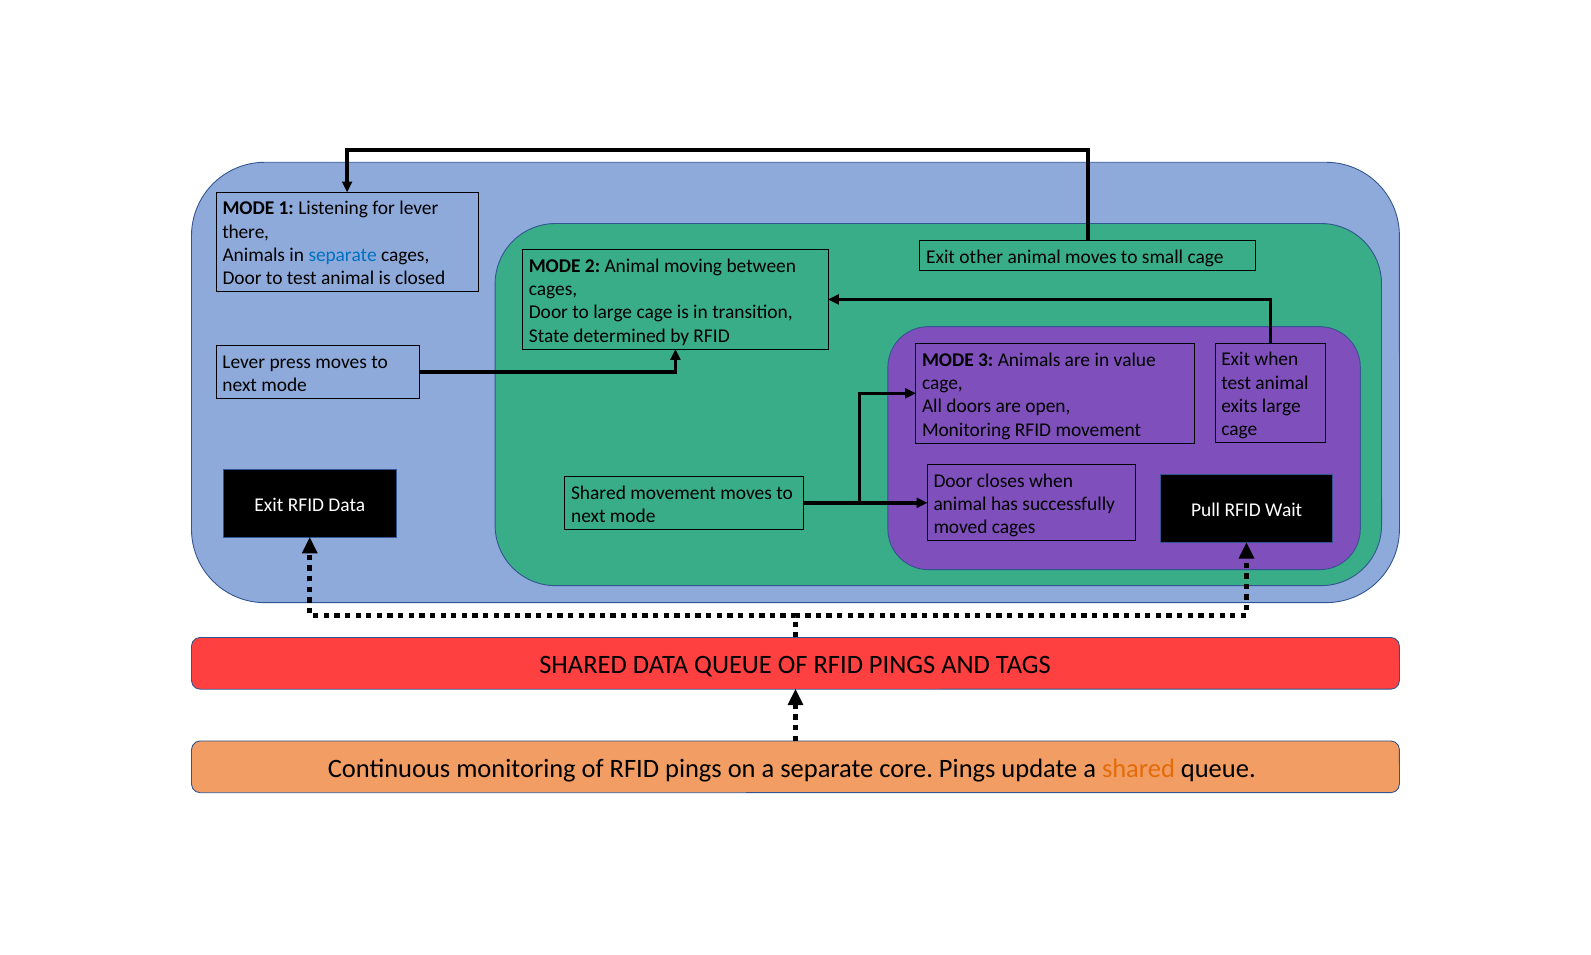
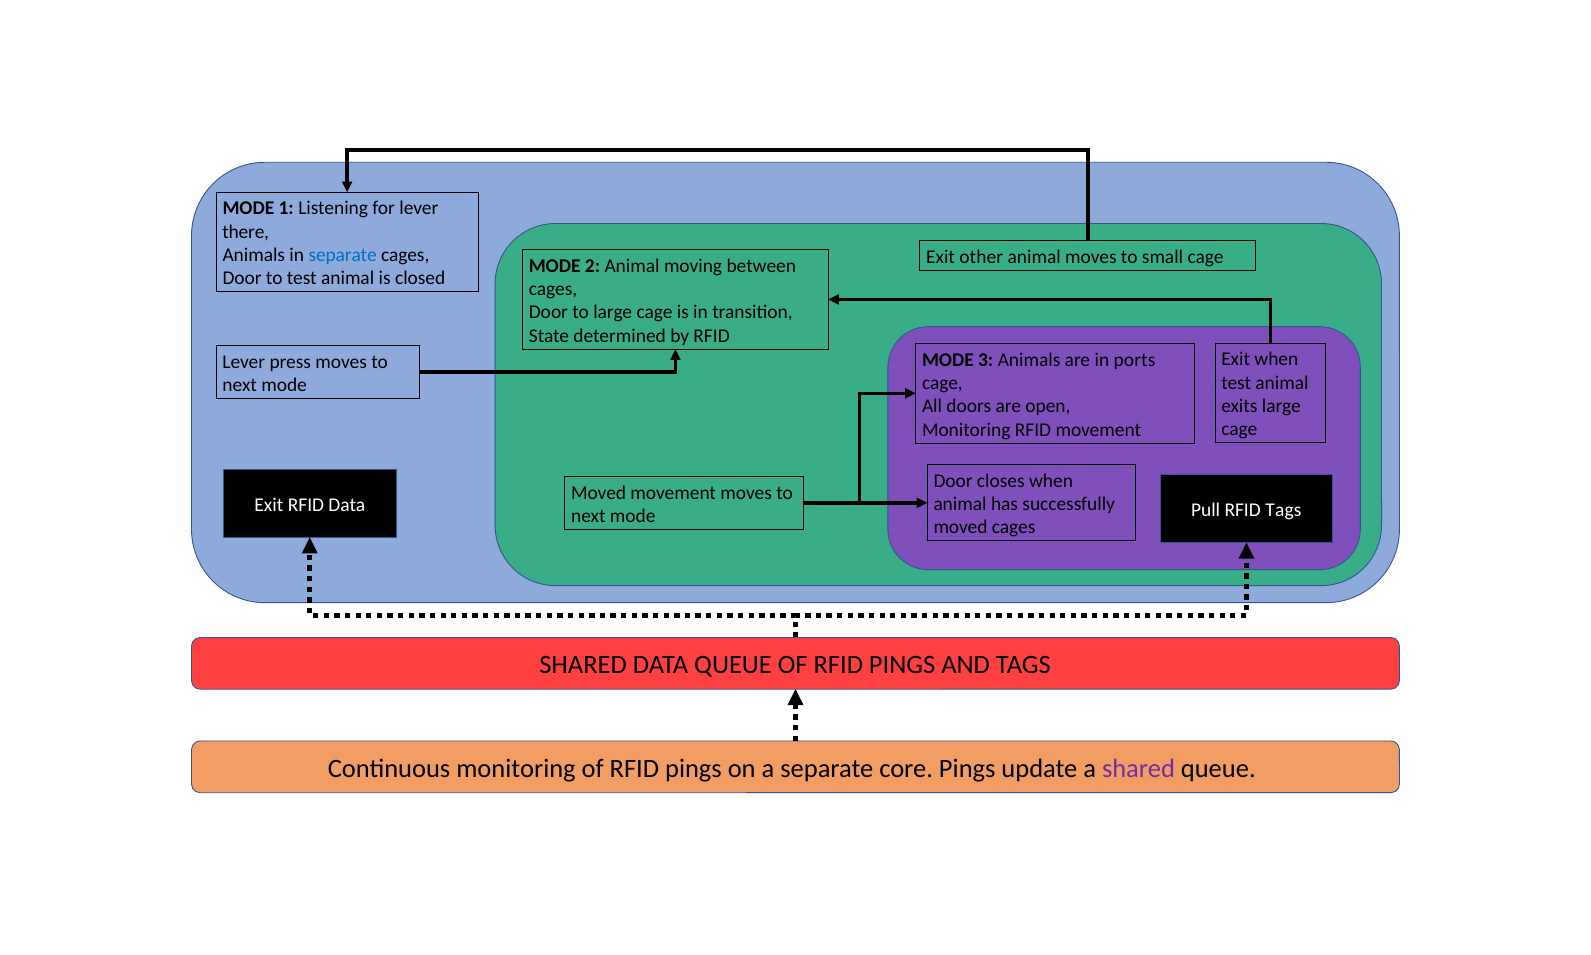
value: value -> ports
Shared at (599, 492): Shared -> Moved
RFID Wait: Wait -> Tags
shared at (1139, 768) colour: orange -> purple
